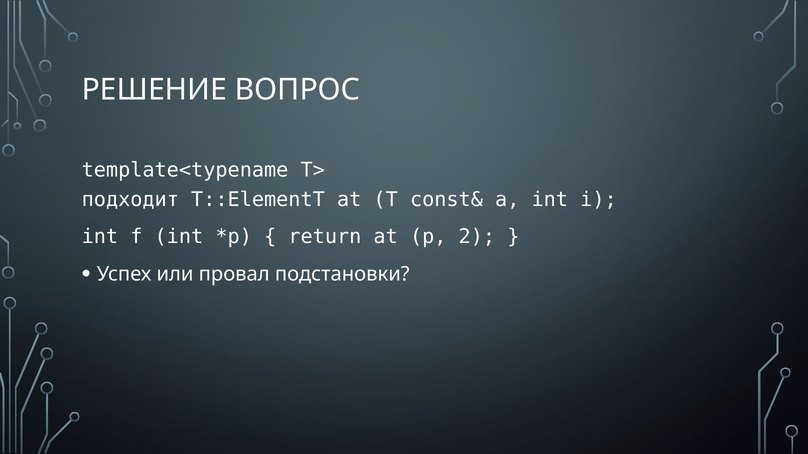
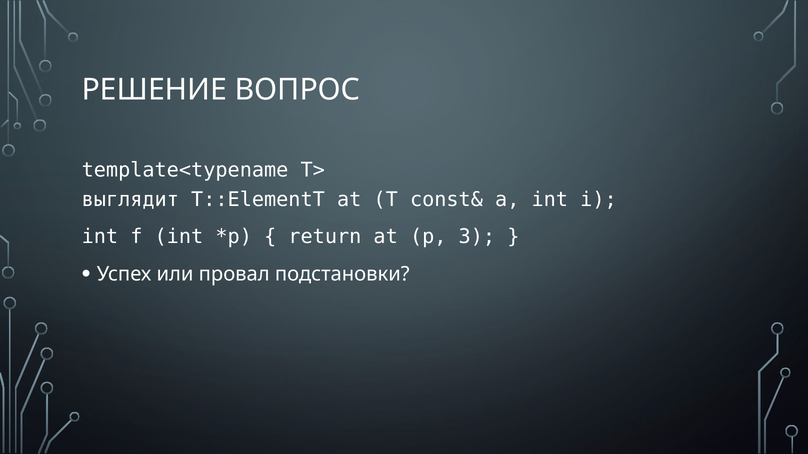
подходит: подходит -> выглядит
2: 2 -> 3
